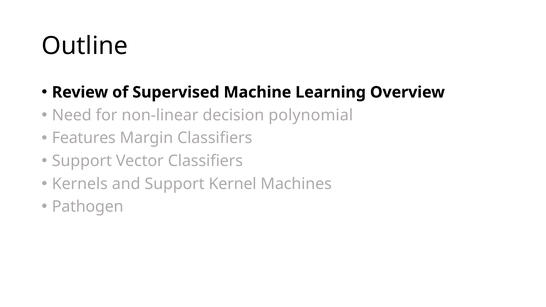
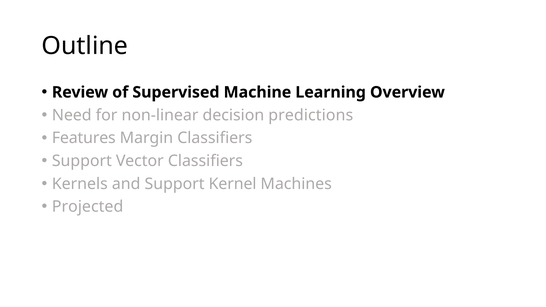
polynomial: polynomial -> predictions
Pathogen: Pathogen -> Projected
